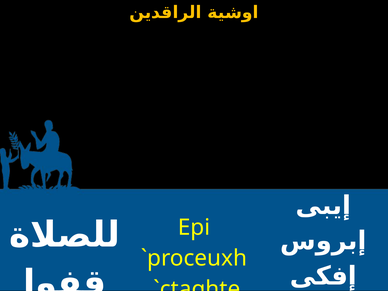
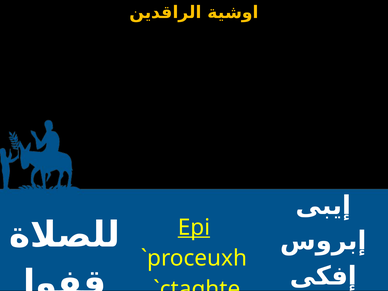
Epi underline: none -> present
